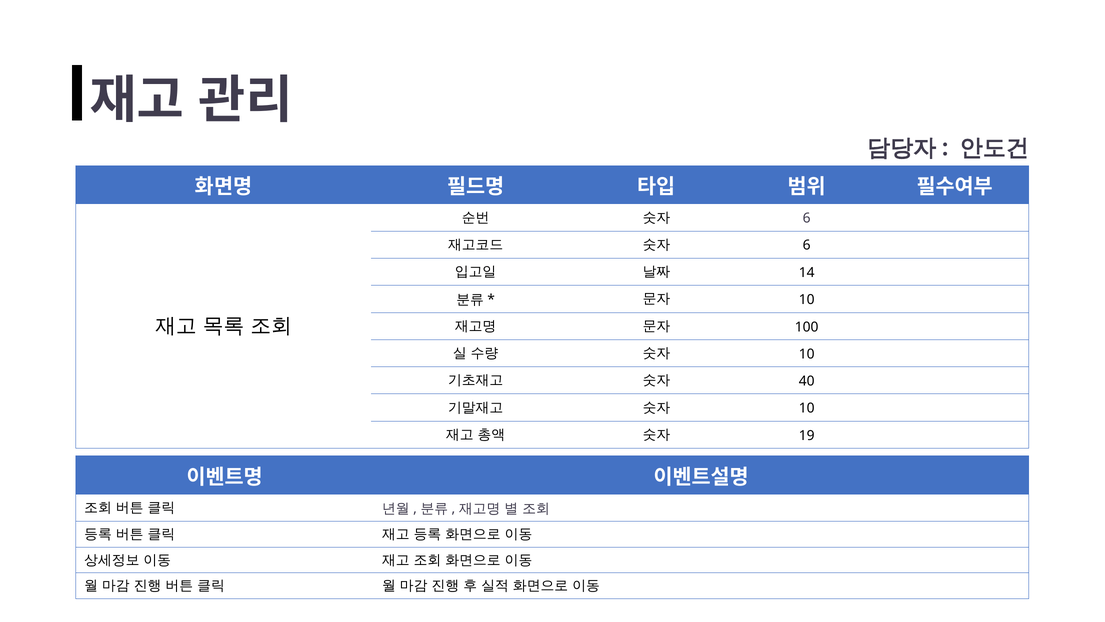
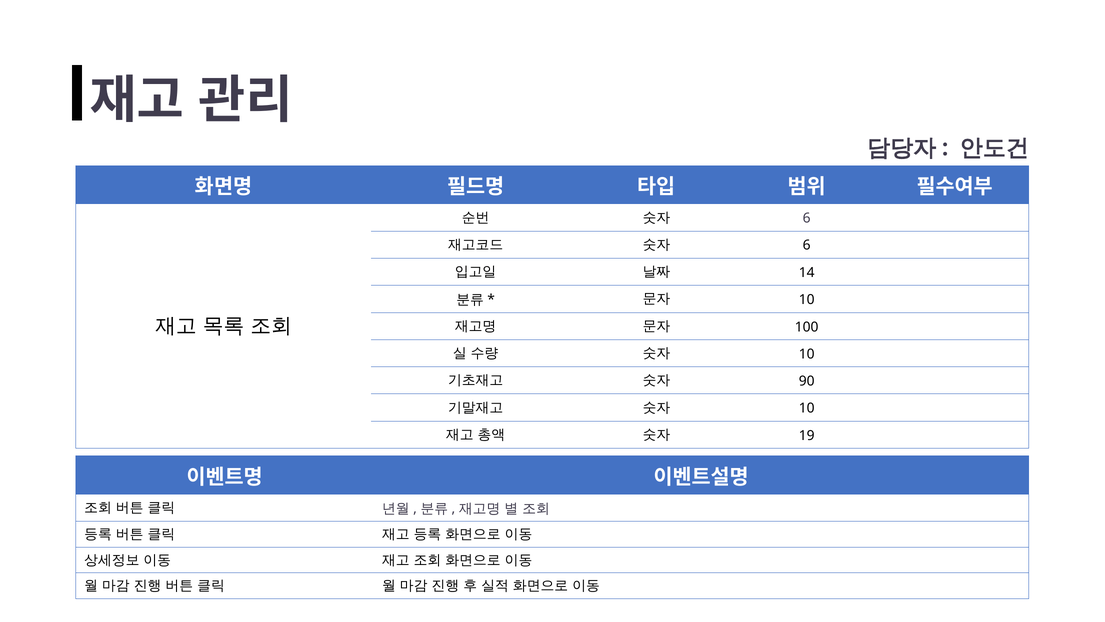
40: 40 -> 90
